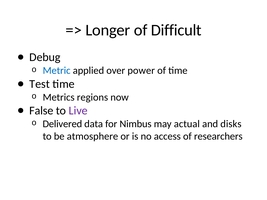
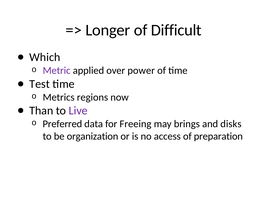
Debug: Debug -> Which
Metric colour: blue -> purple
False: False -> Than
Delivered: Delivered -> Preferred
Nimbus: Nimbus -> Freeing
actual: actual -> brings
atmosphere: atmosphere -> organization
researchers: researchers -> preparation
